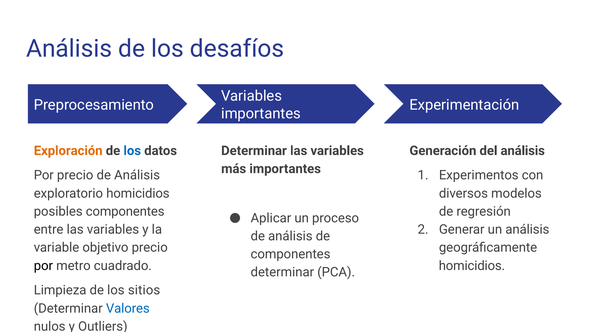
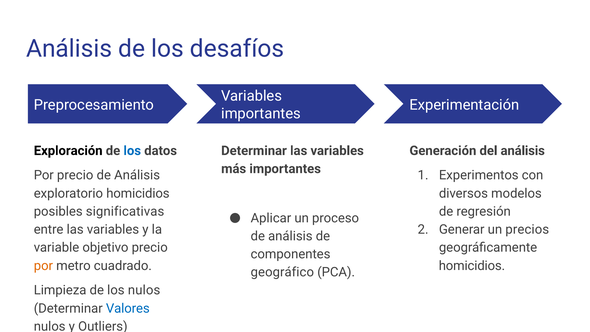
Exploración colour: orange -> black
posibles componentes: componentes -> significativas
un análisis: análisis -> precios
por at (43, 266) colour: black -> orange
determinar at (282, 272): determinar -> geográfico
los sitios: sitios -> nulos
